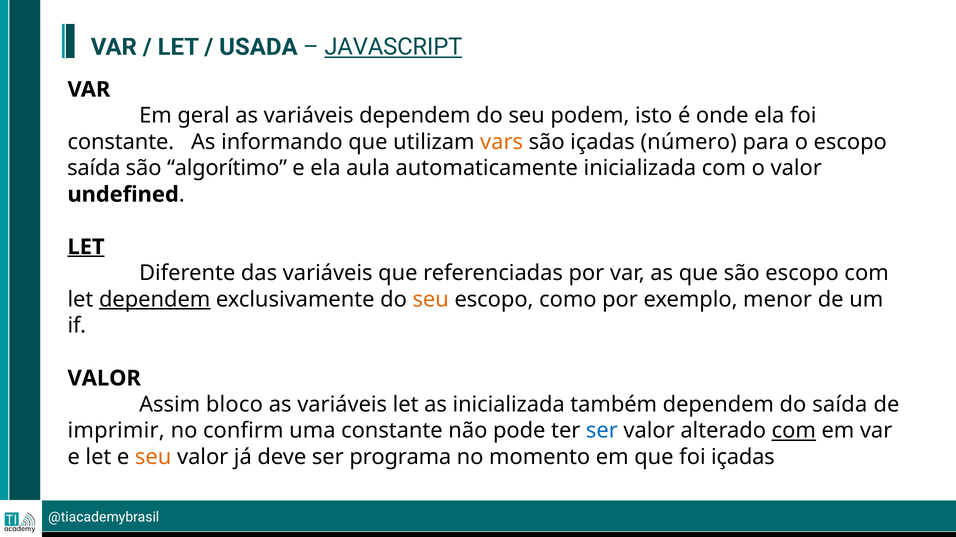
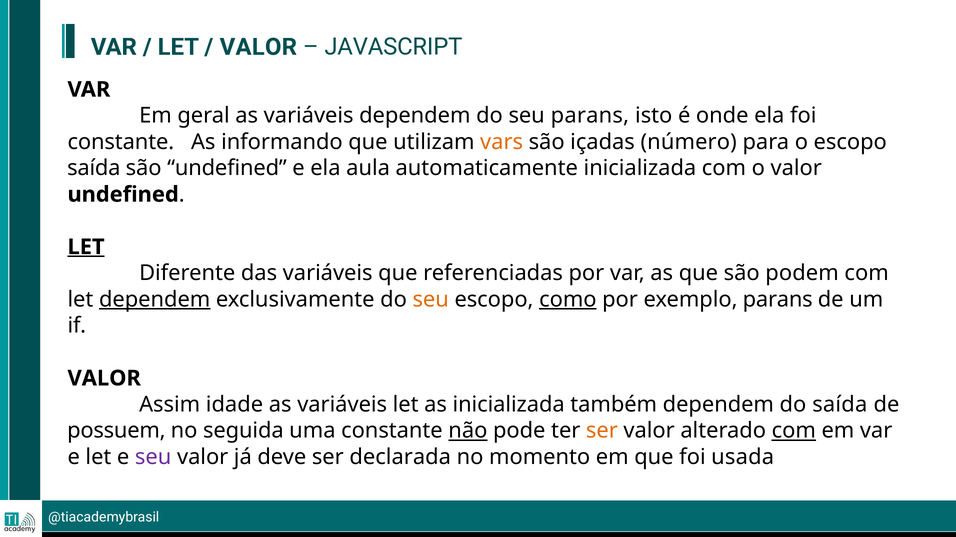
USADA at (258, 47): USADA -> VALOR
JAVASCRIPT underline: present -> none
seu podem: podem -> parans
são algorítimo: algorítimo -> undefined
são escopo: escopo -> podem
como underline: none -> present
exemplo menor: menor -> parans
bloco: bloco -> idade
imprimir: imprimir -> possuem
confirm: confirm -> seguida
não underline: none -> present
ser at (602, 431) colour: blue -> orange
seu at (153, 458) colour: orange -> purple
programa: programa -> declarada
foi içadas: içadas -> usada
